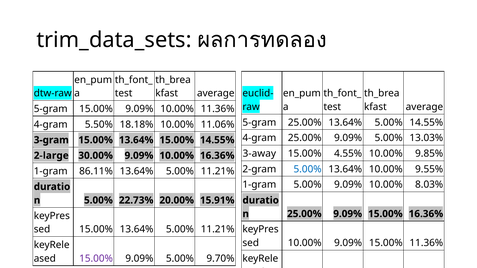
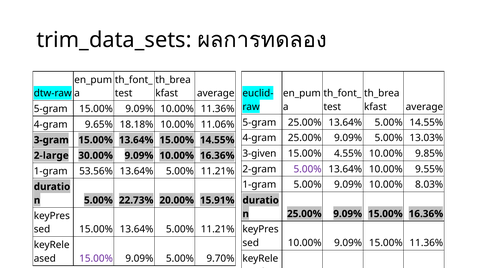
5.50%: 5.50% -> 9.65%
3-away: 3-away -> 3-given
5.00% at (308, 169) colour: blue -> purple
86.11%: 86.11% -> 53.56%
